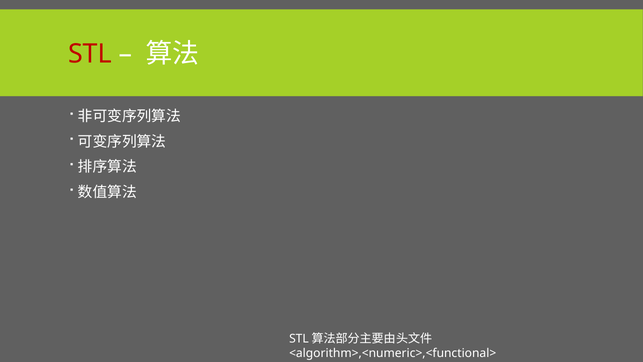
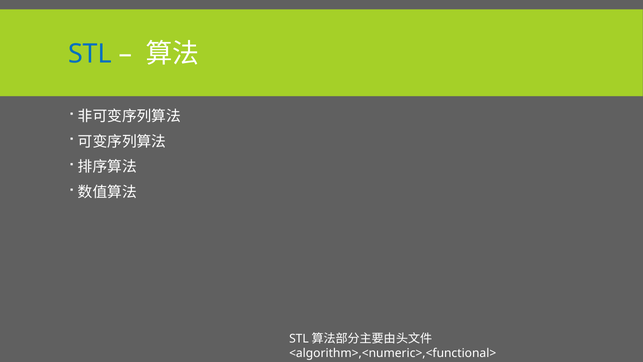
STL colour: red -> blue
